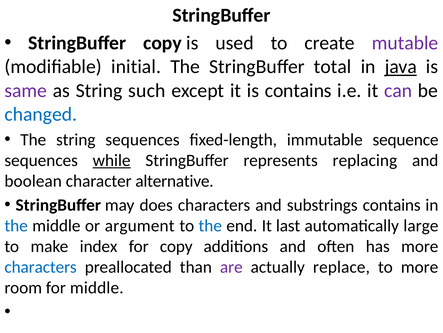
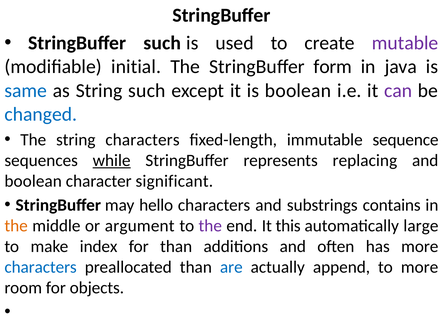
StringBuffer copy: copy -> such
total: total -> form
java underline: present -> none
same colour: purple -> blue
is contains: contains -> boolean
string sequences: sequences -> characters
alternative: alternative -> significant
does: does -> hello
the at (16, 225) colour: blue -> orange
the at (210, 225) colour: blue -> purple
last: last -> this
for copy: copy -> than
are colour: purple -> blue
replace: replace -> append
for middle: middle -> objects
